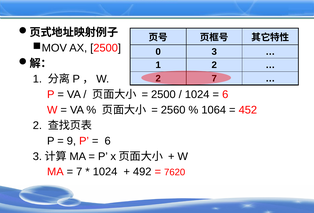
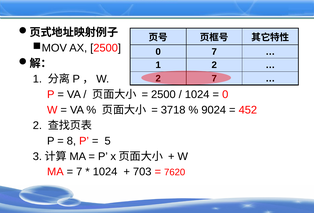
0 3: 3 -> 7
6 at (225, 95): 6 -> 0
2560: 2560 -> 3718
1064: 1064 -> 9024
9: 9 -> 8
6 at (108, 141): 6 -> 5
492: 492 -> 703
